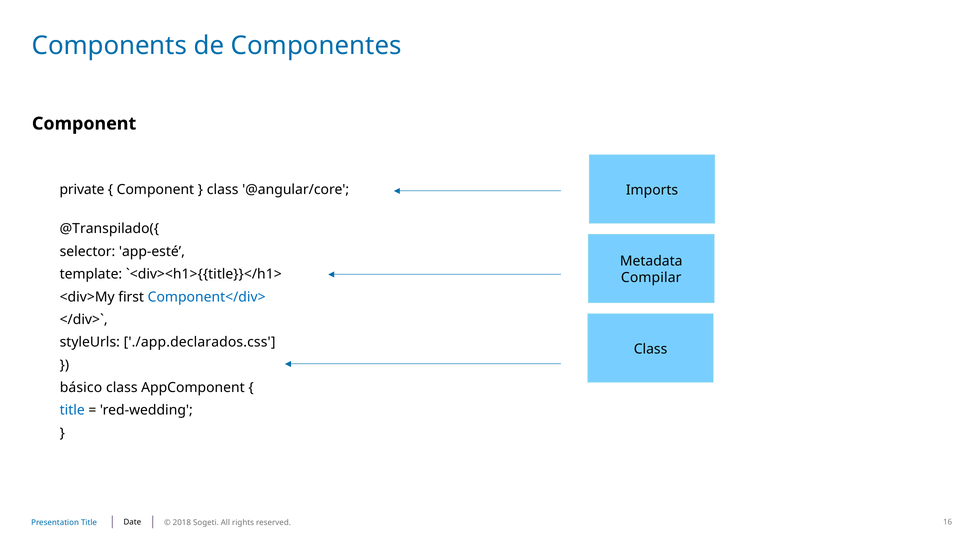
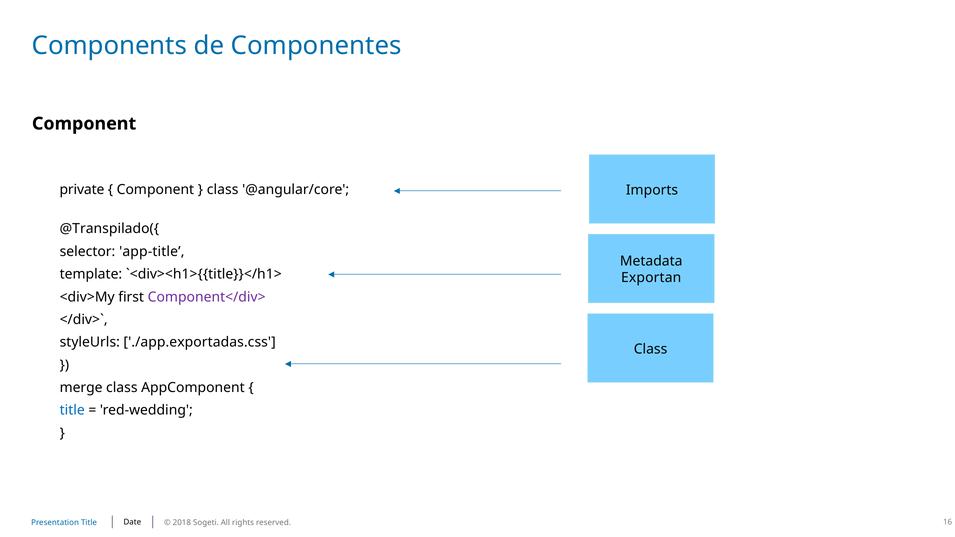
app-esté: app-esté -> app-title
Compilar: Compilar -> Exportan
Component</div> colour: blue -> purple
./app.declarados.css: ./app.declarados.css -> ./app.exportadas.css
básico: básico -> merge
